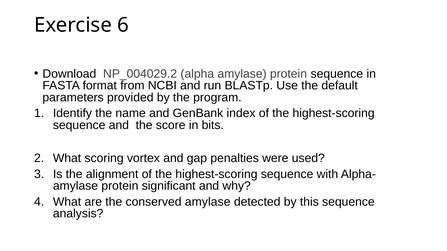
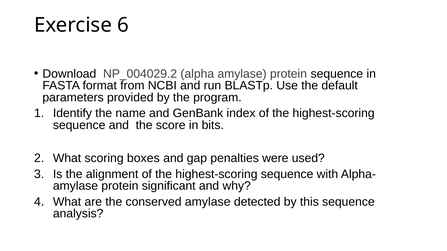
vortex: vortex -> boxes
